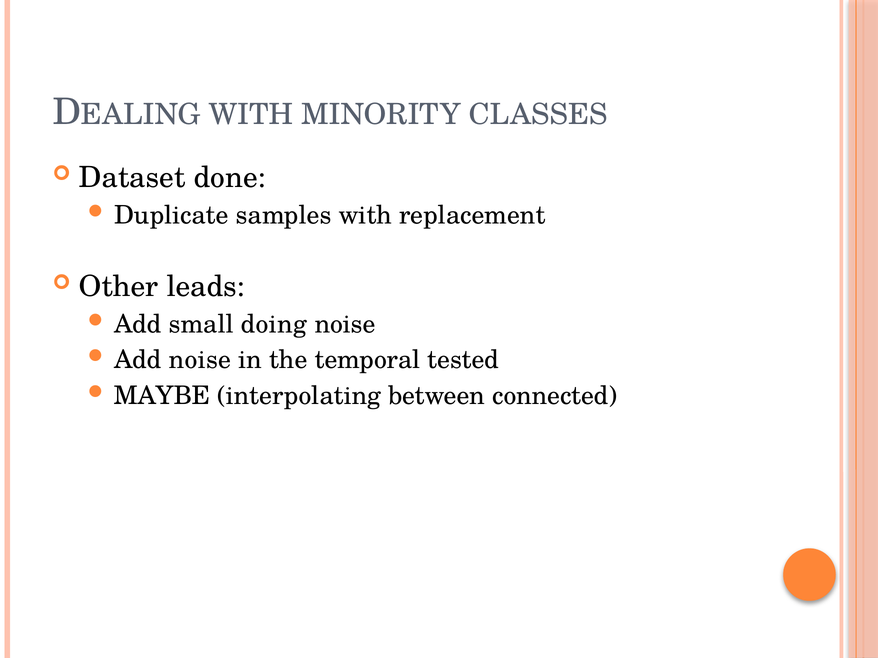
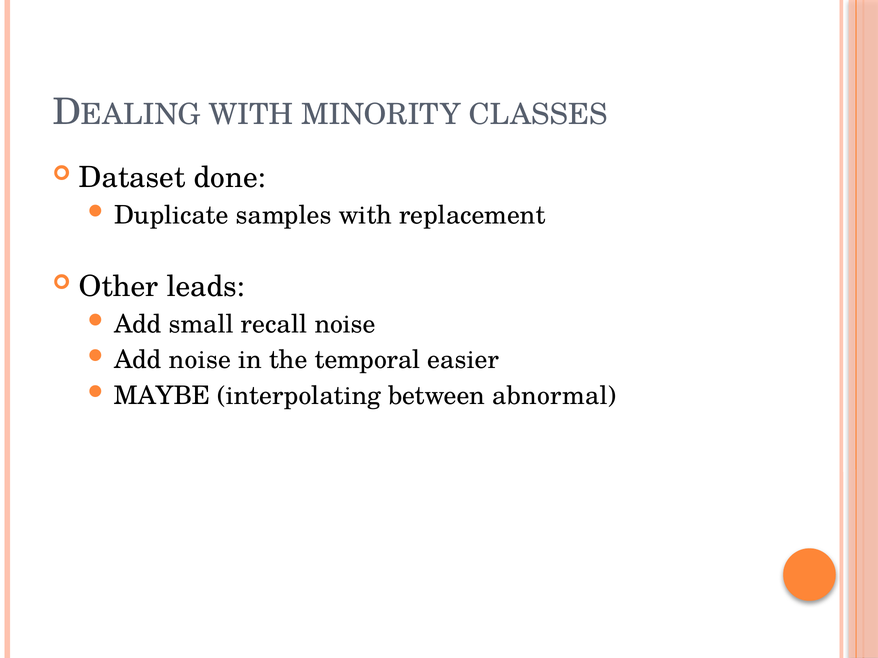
doing: doing -> recall
tested: tested -> easier
connected: connected -> abnormal
